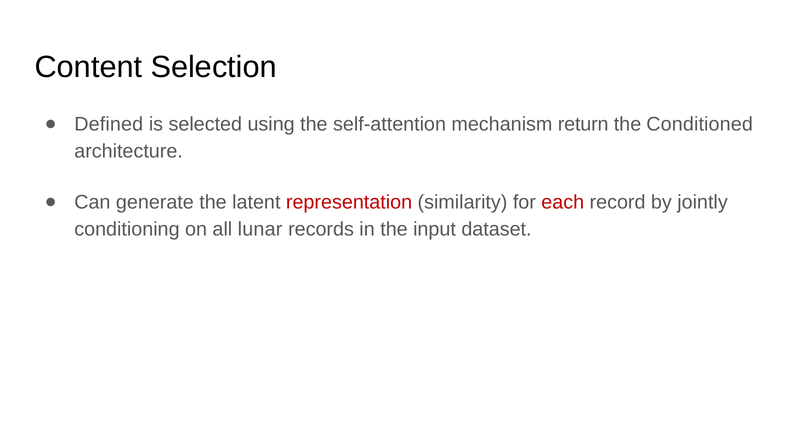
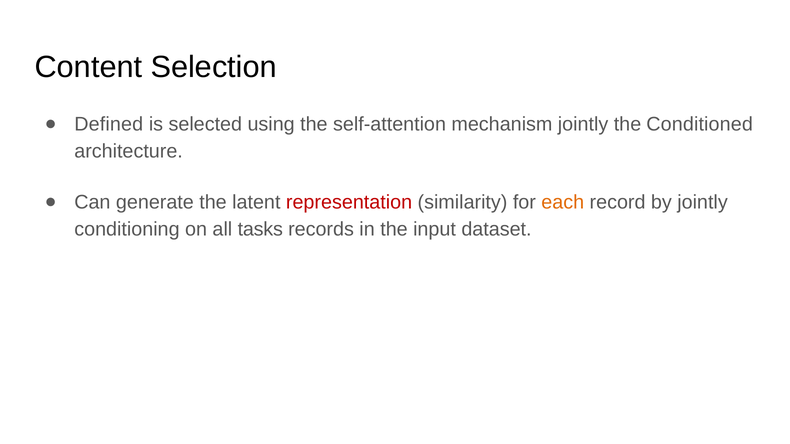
mechanism return: return -> jointly
each colour: red -> orange
lunar: lunar -> tasks
